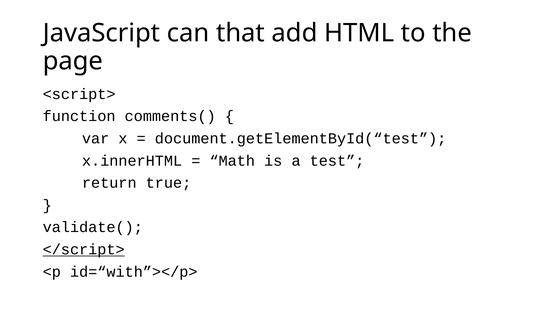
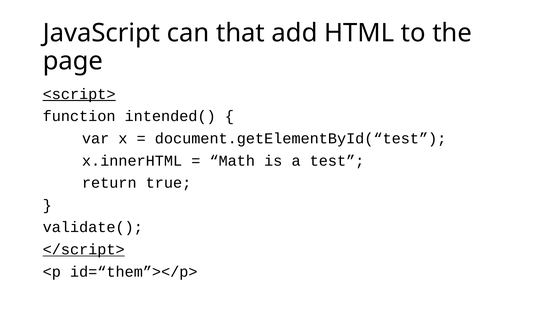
<script> underline: none -> present
comments(: comments( -> intended(
id=“with”></p>: id=“with”></p> -> id=“them”></p>
